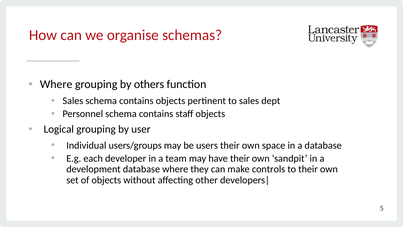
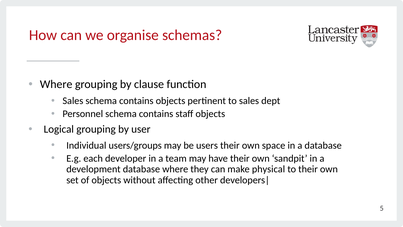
others: others -> clause
controls: controls -> physical
